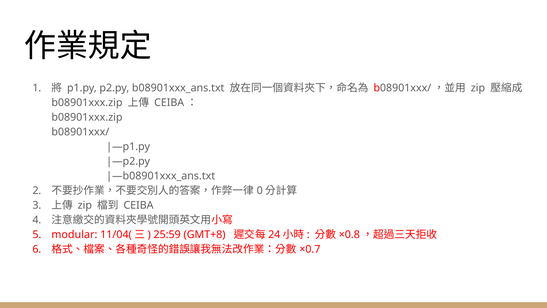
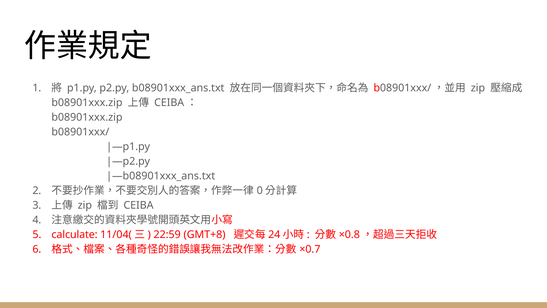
modular: modular -> calculate
25:59: 25:59 -> 22:59
